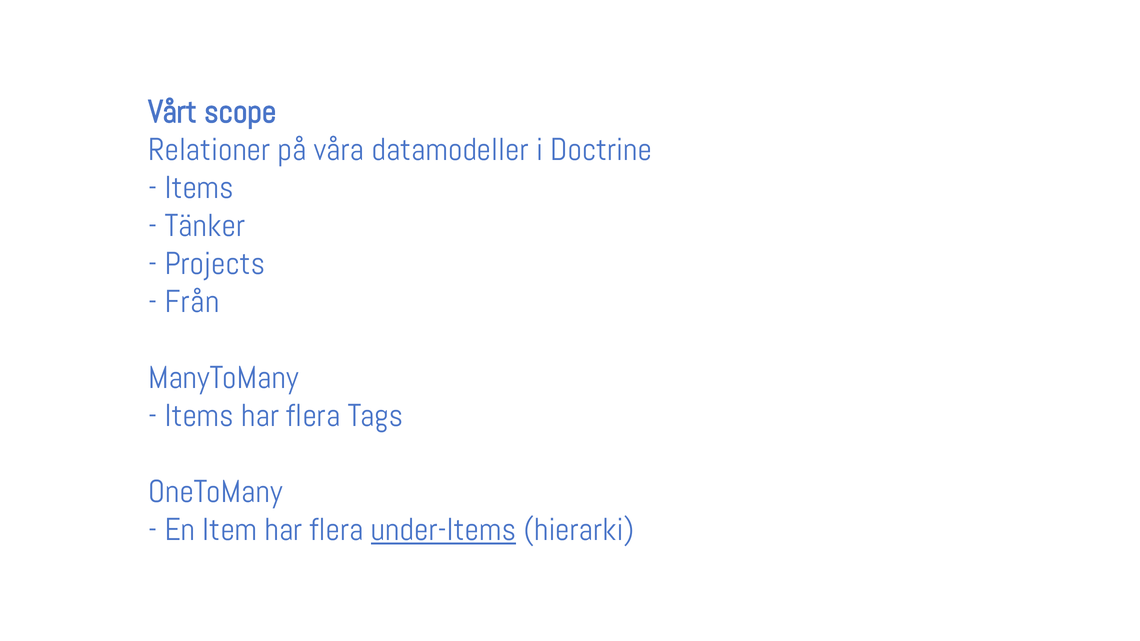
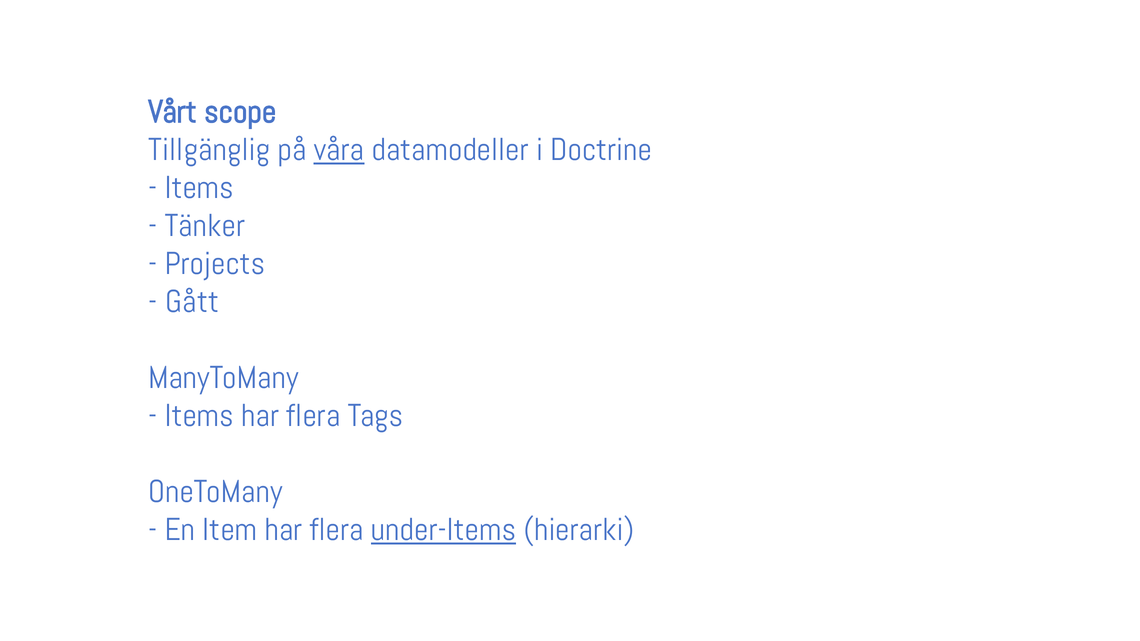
Relationer: Relationer -> Tillgänglig
våra underline: none -> present
Från: Från -> Gått
